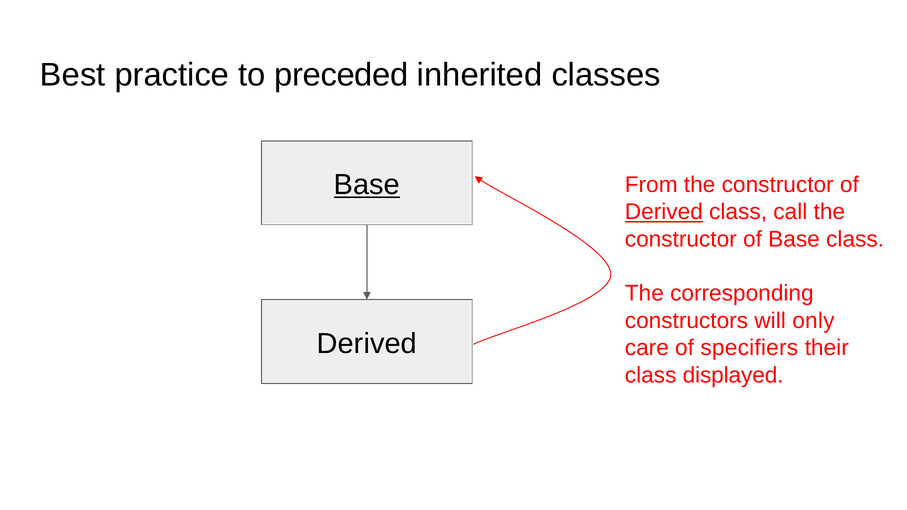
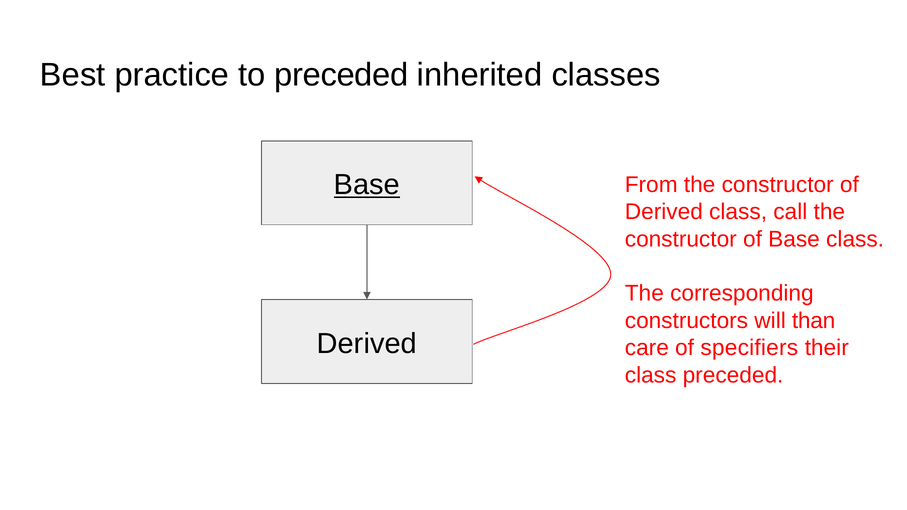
Derived at (664, 212) underline: present -> none
only: only -> than
class displayed: displayed -> preceded
